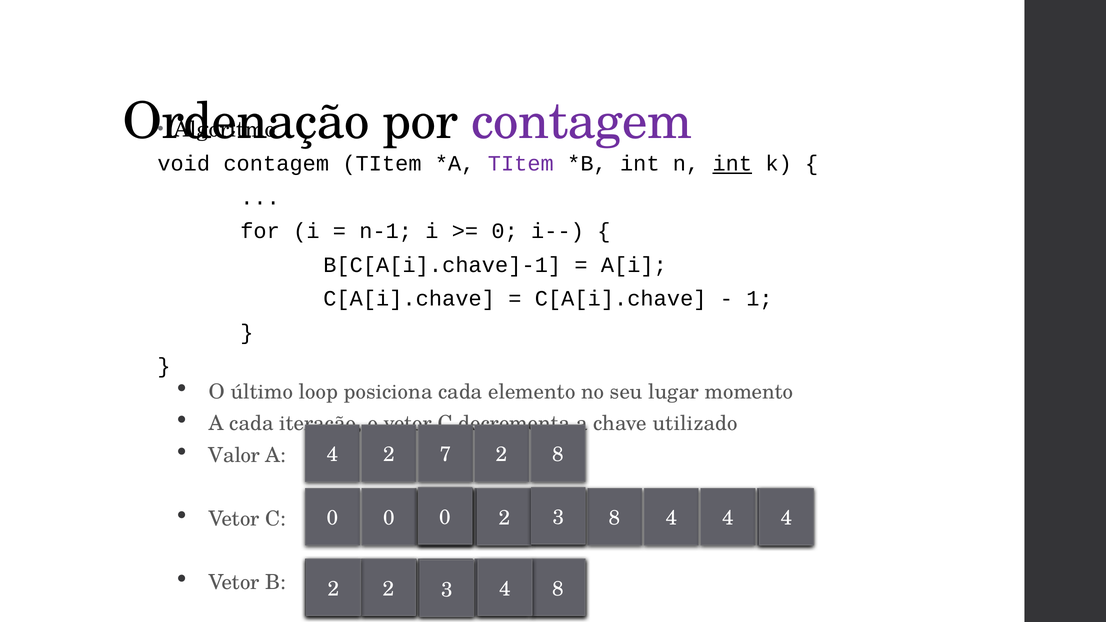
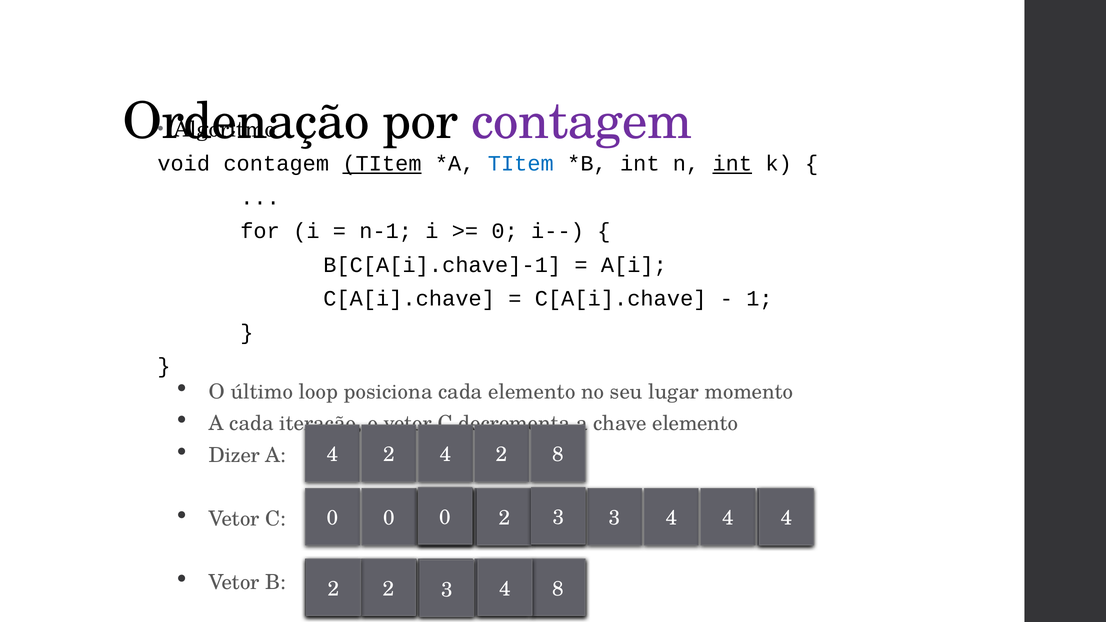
TItem at (382, 164) underline: none -> present
TItem at (521, 164) colour: purple -> blue
chave utilizado: utilizado -> elemento
Valor: Valor -> Dizer
2 7: 7 -> 4
8 at (615, 518): 8 -> 3
